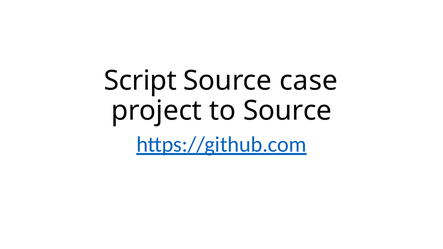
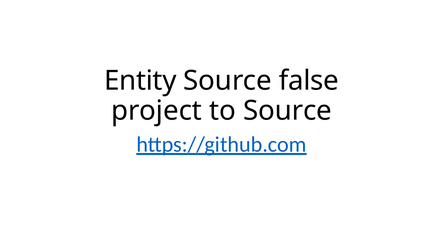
Script: Script -> Entity
case: case -> false
